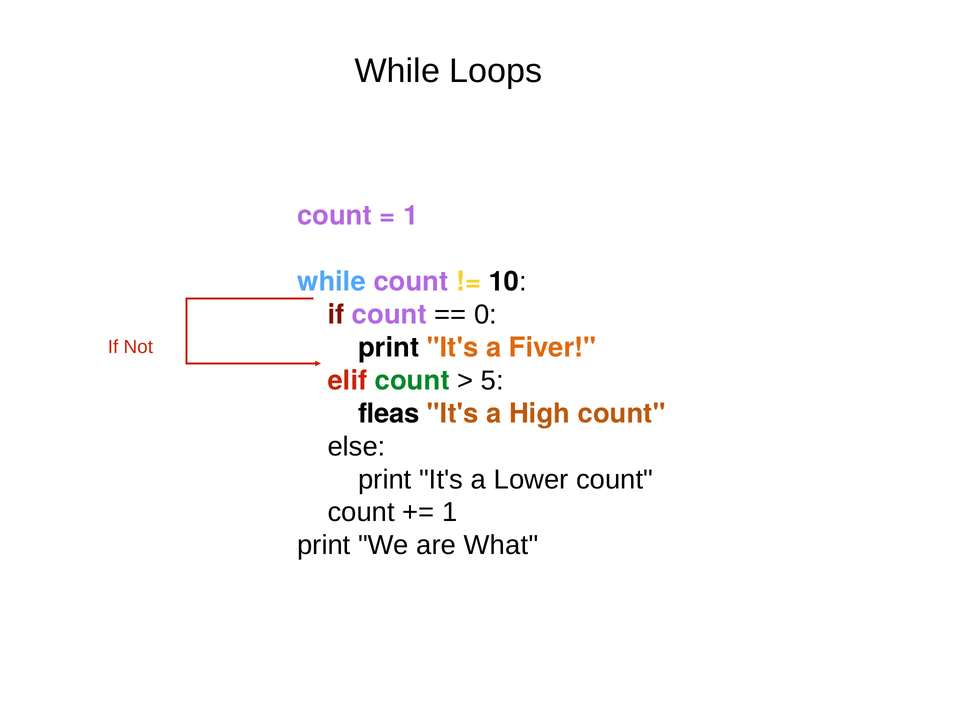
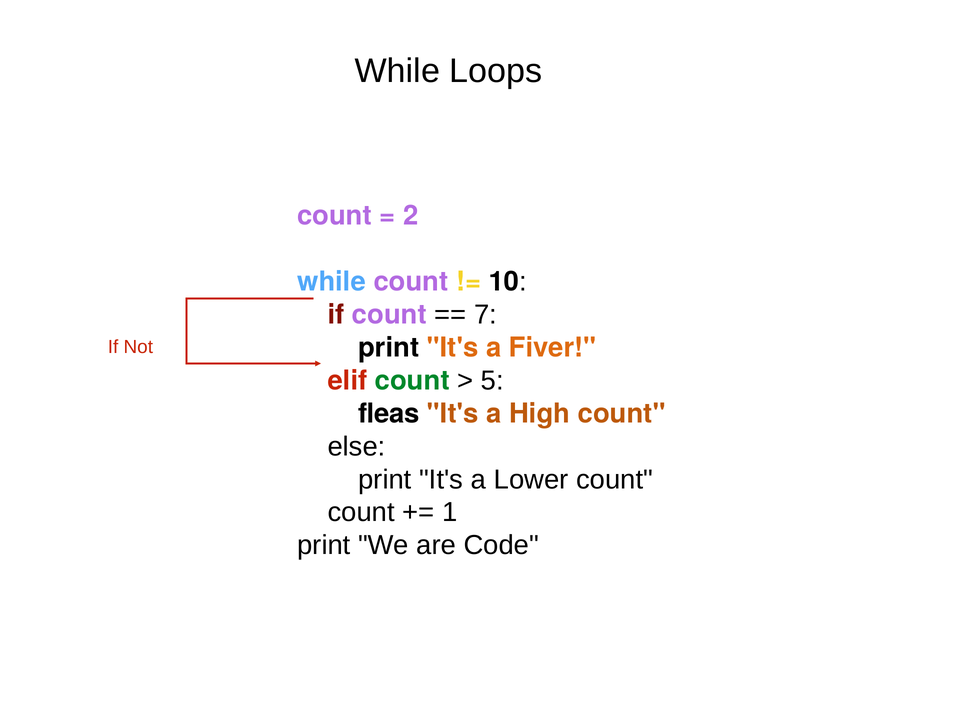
1 at (411, 216): 1 -> 2
0: 0 -> 7
What: What -> Code
